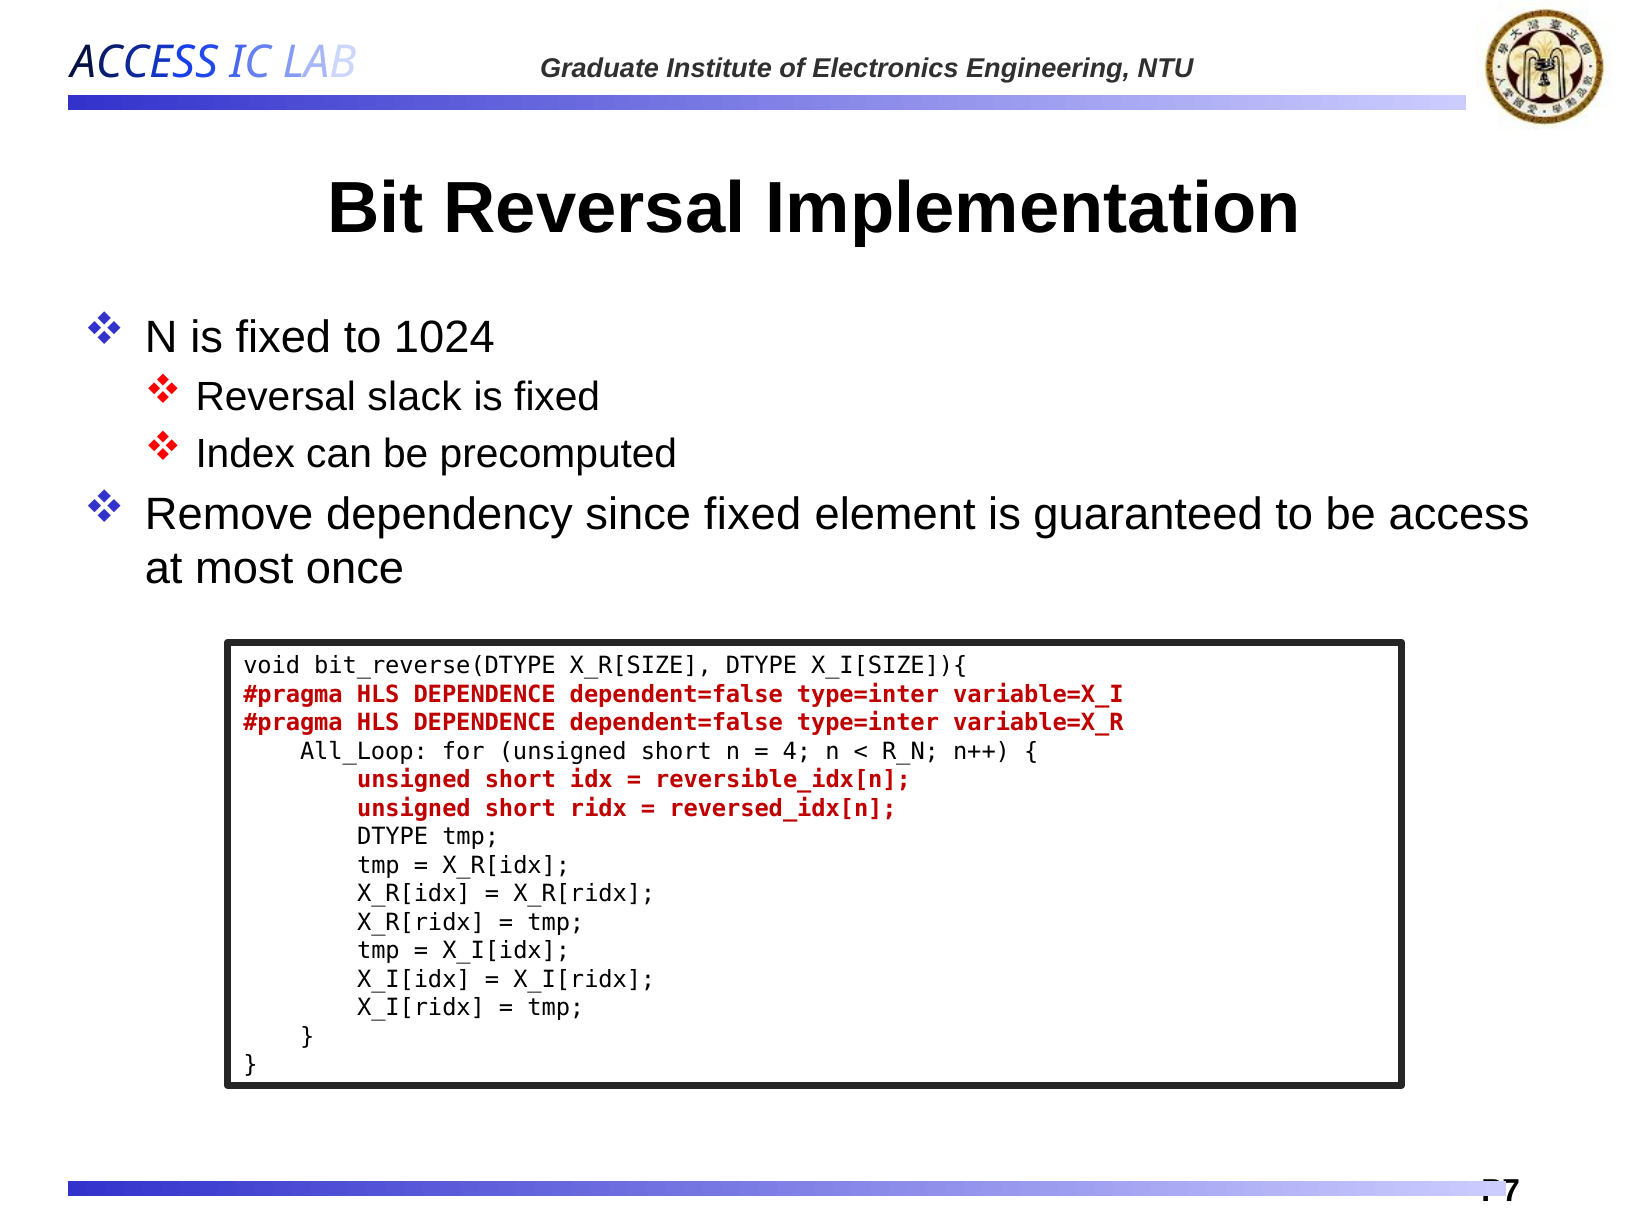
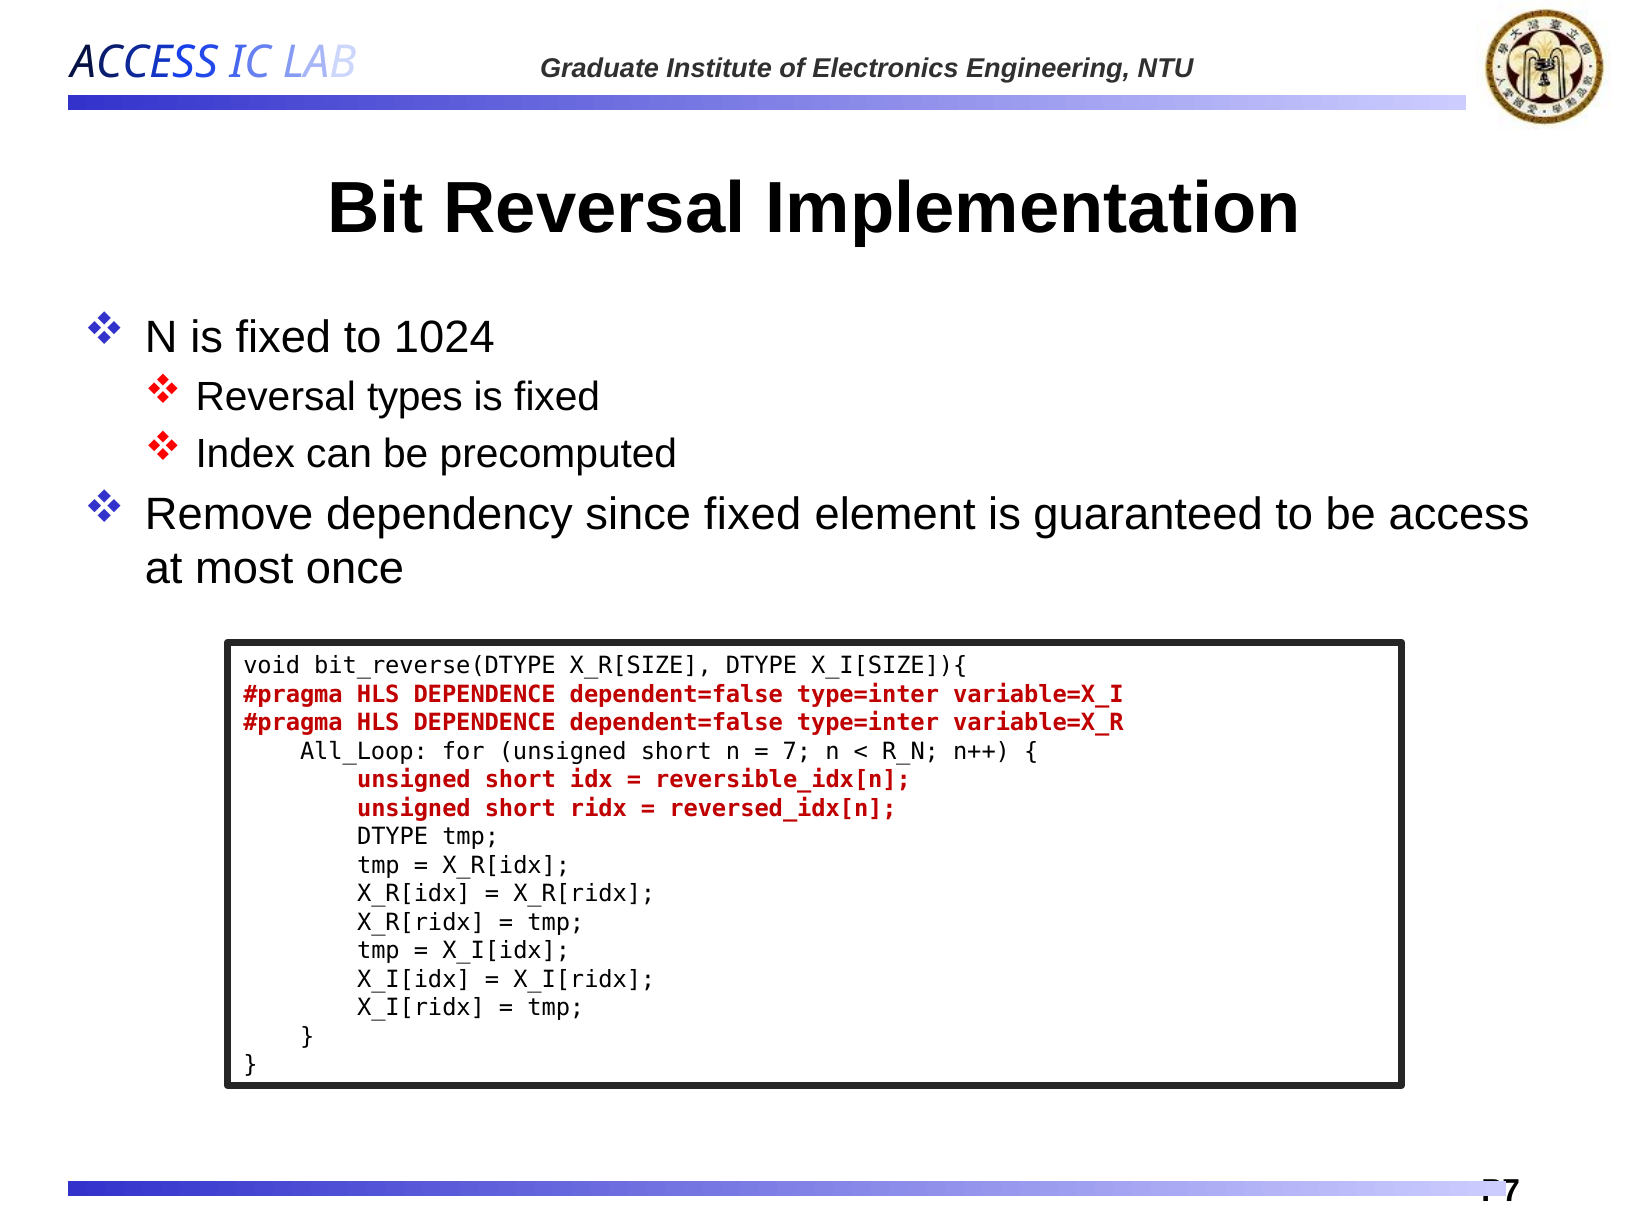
slack: slack -> types
4: 4 -> 7
